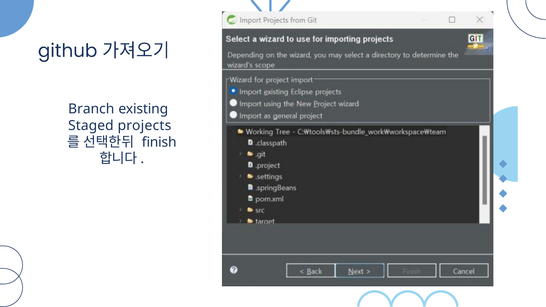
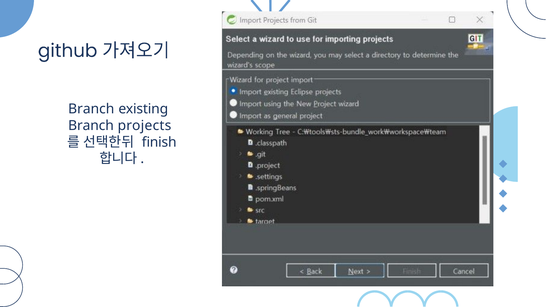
Staged at (91, 126): Staged -> Branch
